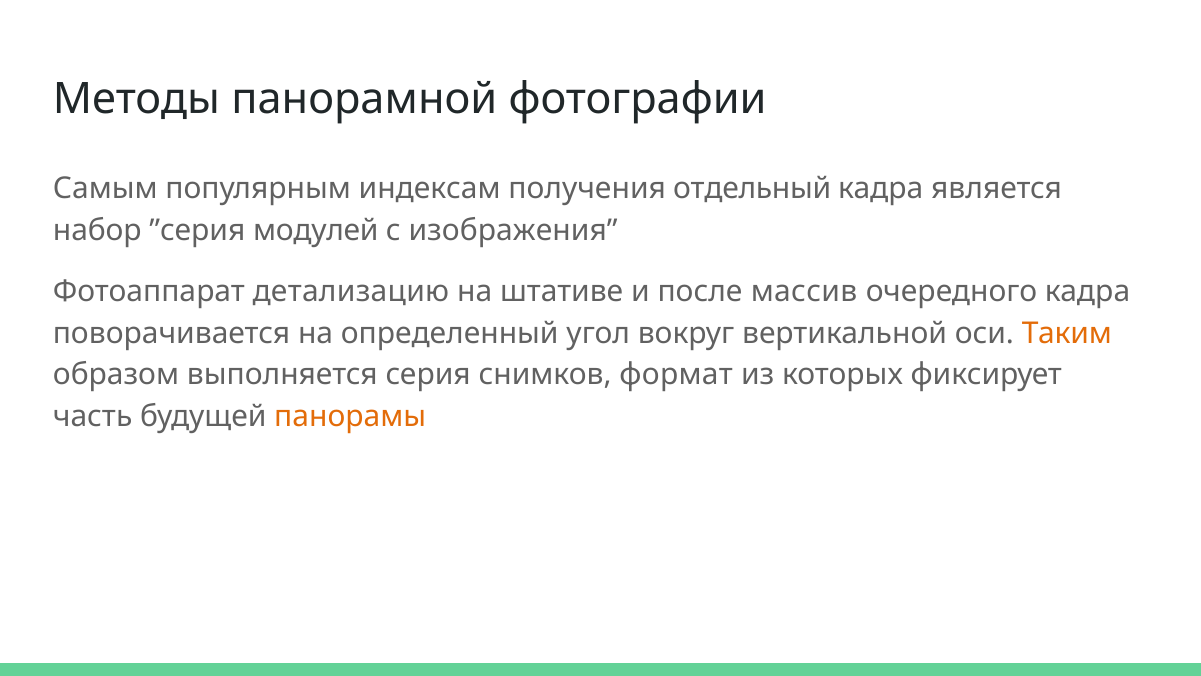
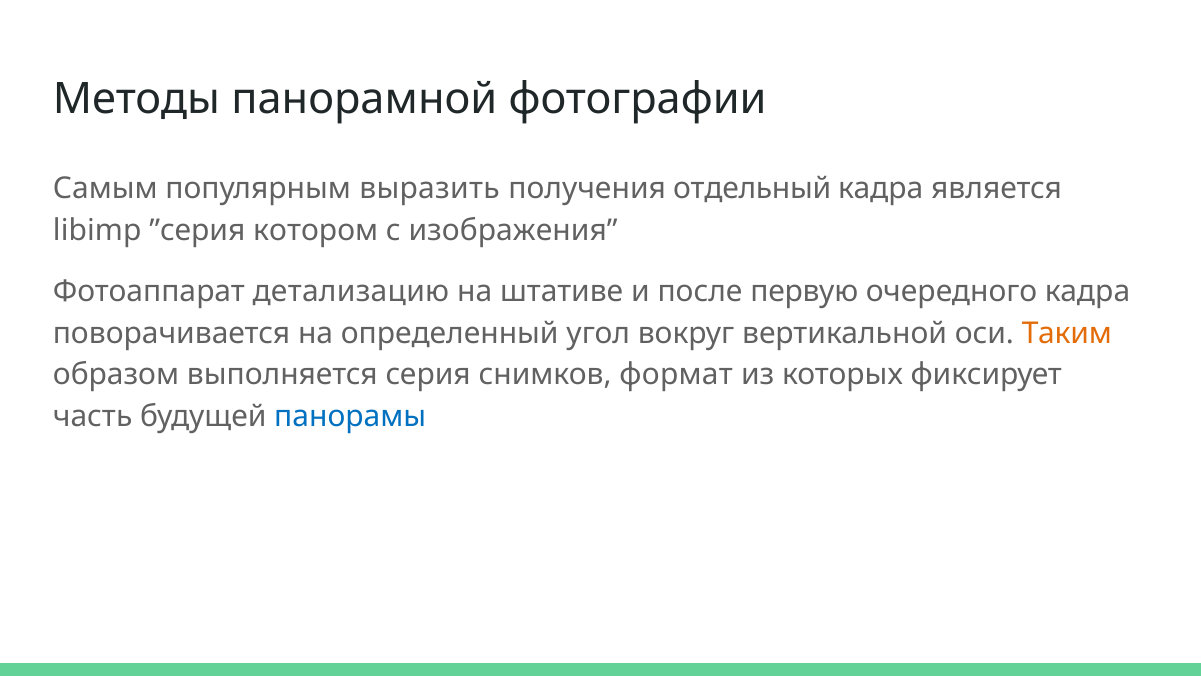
индексам: индексам -> выразить
набор: набор -> libimp
модулей: модулей -> котором
массив: массив -> первую
панорамы colour: orange -> blue
